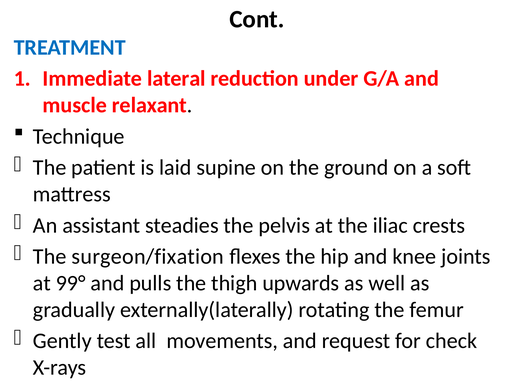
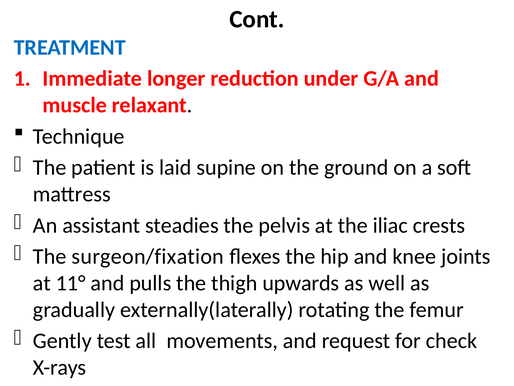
lateral: lateral -> longer
99°: 99° -> 11°
